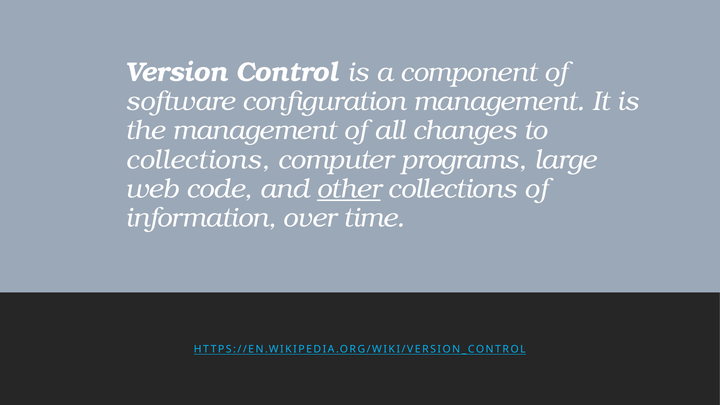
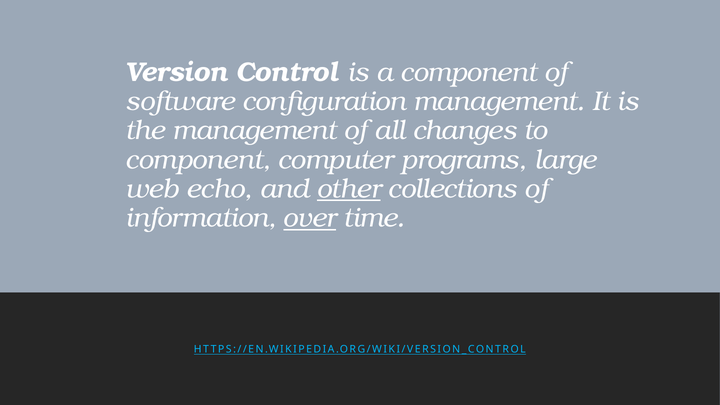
collections at (198, 160): collections -> component
code: code -> echo
over underline: none -> present
